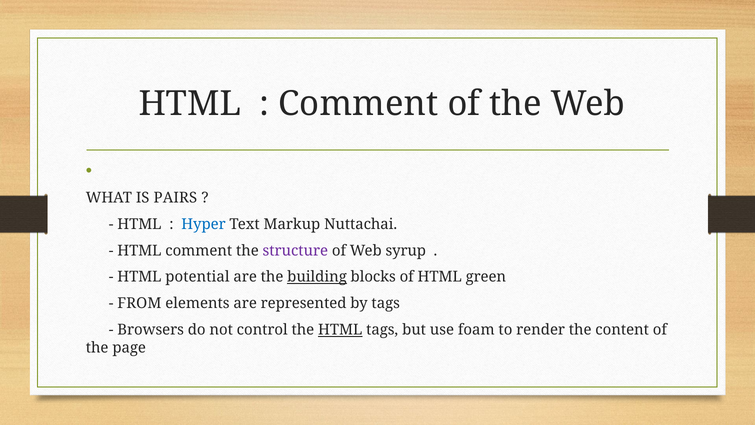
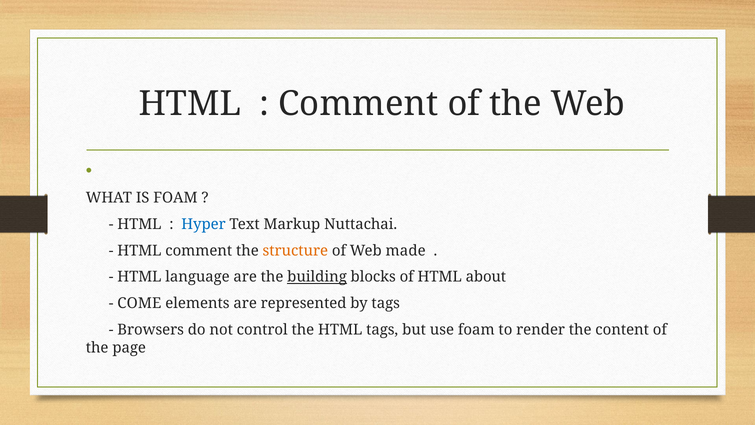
IS PAIRS: PAIRS -> FOAM
structure colour: purple -> orange
syrup: syrup -> made
potential: potential -> language
green: green -> about
FROM: FROM -> COME
HTML at (340, 330) underline: present -> none
